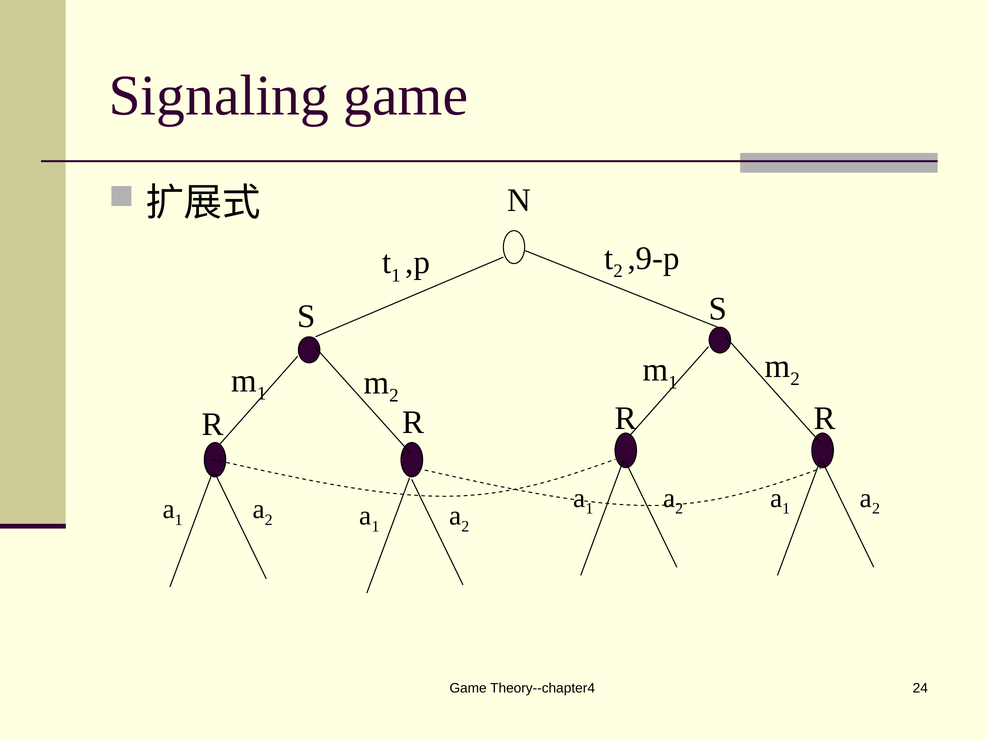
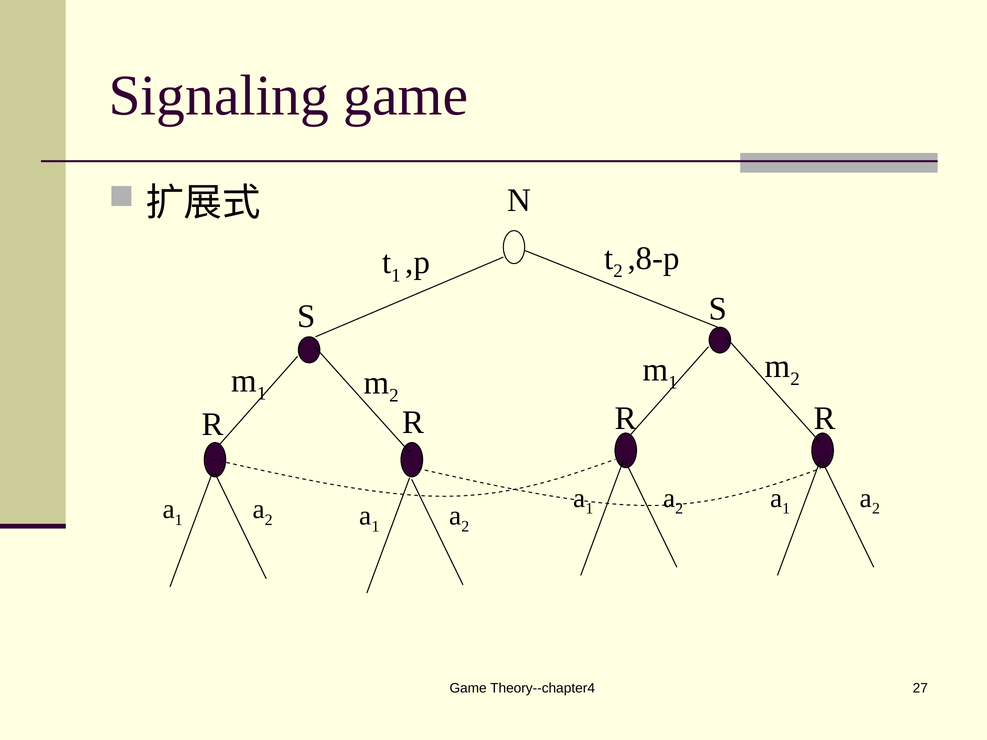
,9-p: ,9-p -> ,8-p
24: 24 -> 27
